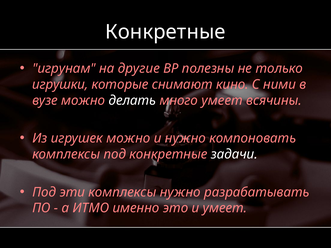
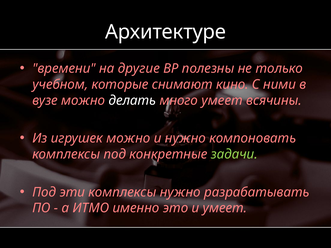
Конкретные at (165, 32): Конкретные -> Архитектуре
игрунам: игрунам -> времени
игрушки: игрушки -> учебном
задачи colour: white -> light green
